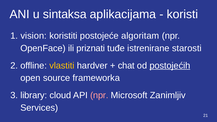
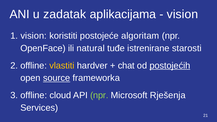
sintaksa: sintaksa -> zadatak
koristi at (182, 14): koristi -> vision
priznati: priznati -> natural
source underline: none -> present
library at (34, 95): library -> offline
npr at (99, 95) colour: pink -> light green
Zanimljiv: Zanimljiv -> Rješenja
